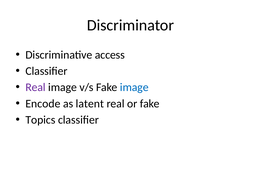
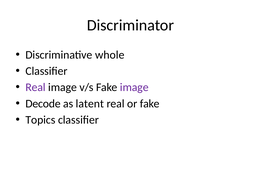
access: access -> whole
image at (134, 87) colour: blue -> purple
Encode: Encode -> Decode
